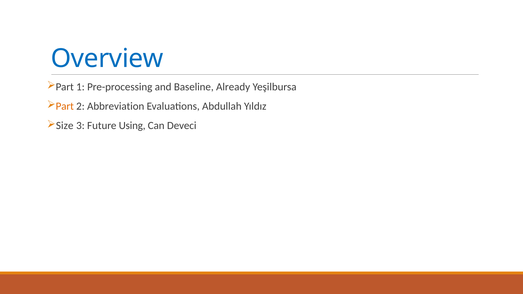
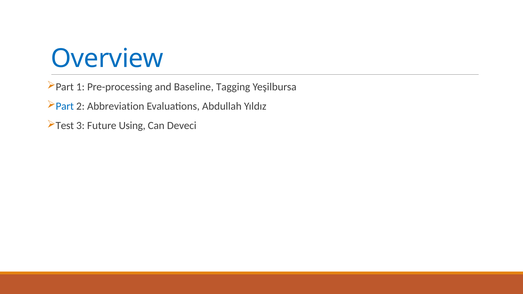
Already: Already -> Tagging
Part at (65, 106) colour: orange -> blue
Size: Size -> Test
